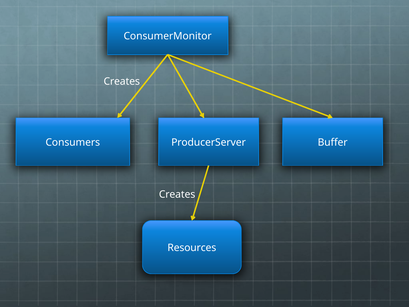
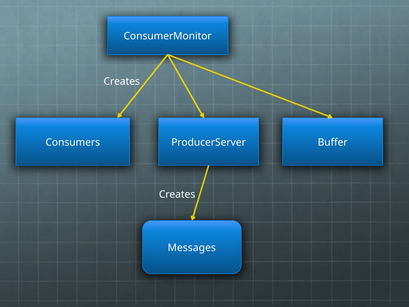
Resources: Resources -> Messages
